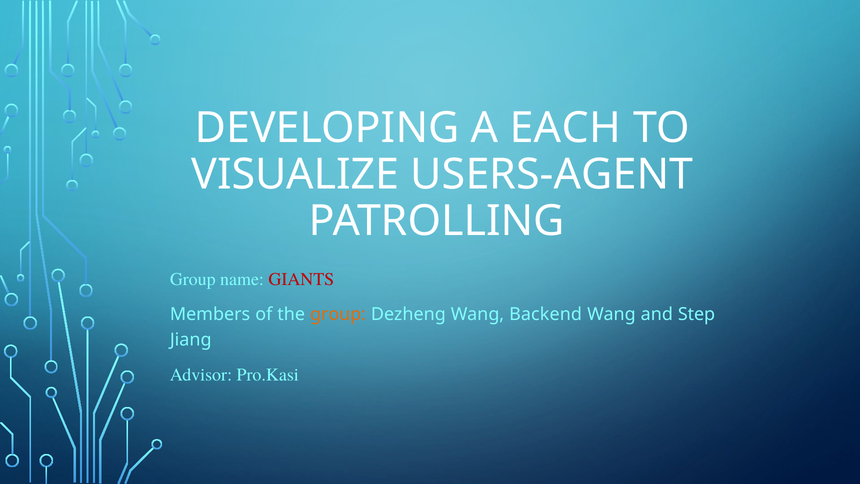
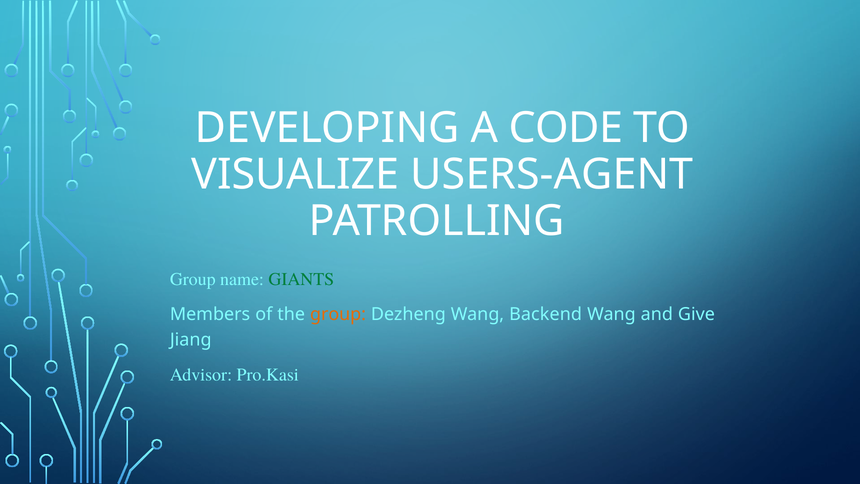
EACH: EACH -> CODE
GIANTS colour: red -> green
Step: Step -> Give
